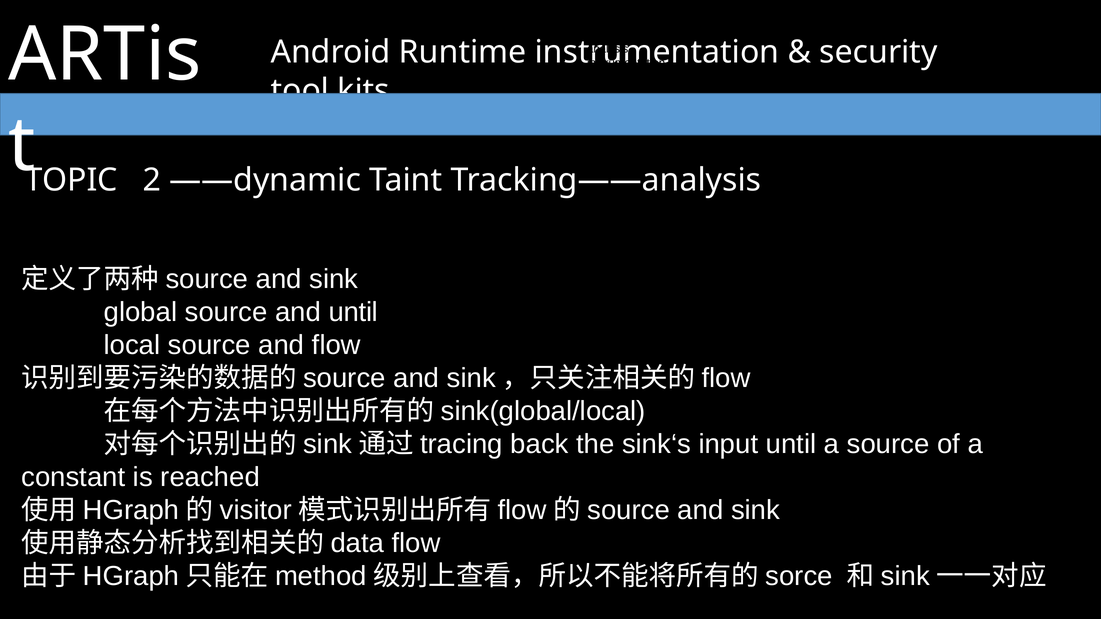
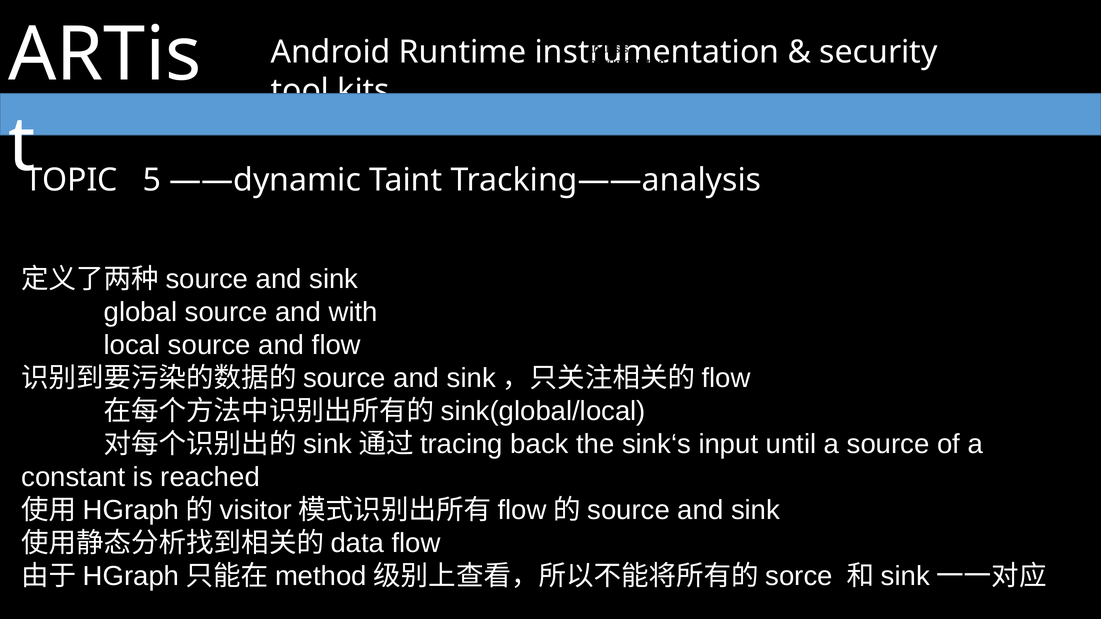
2: 2 -> 5
and until: until -> with
